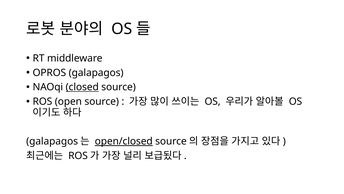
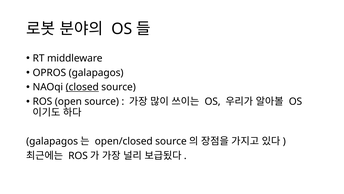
open/closed underline: present -> none
